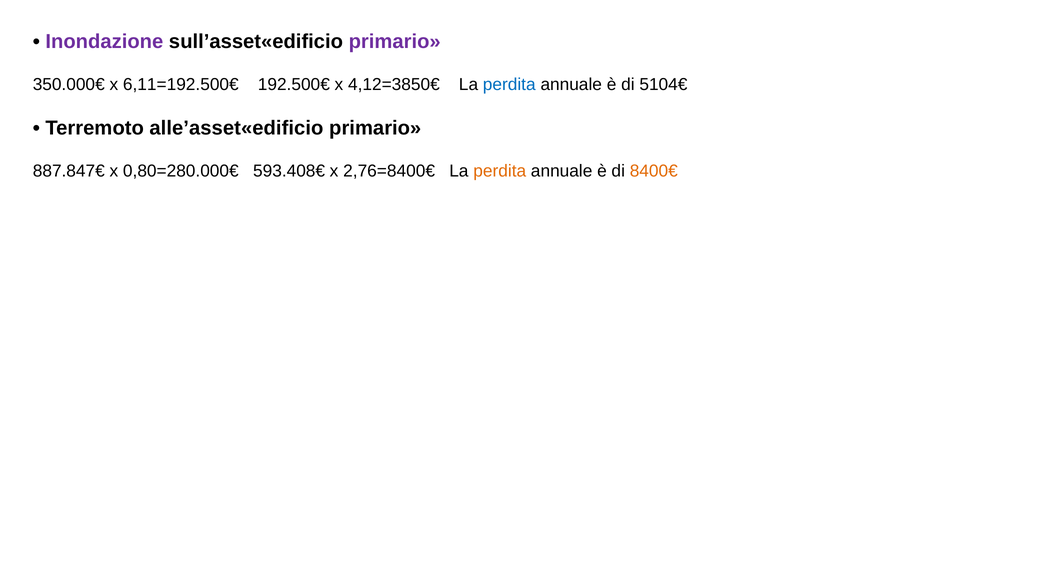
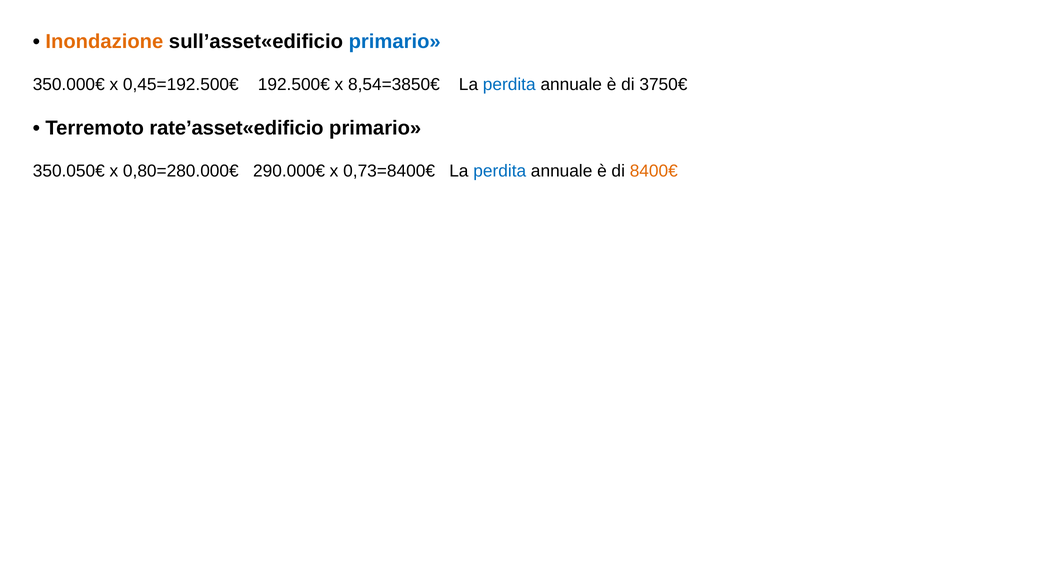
Inondazione colour: purple -> orange
primario at (395, 41) colour: purple -> blue
6,11=192.500€: 6,11=192.500€ -> 0,45=192.500€
4,12=3850€: 4,12=3850€ -> 8,54=3850€
5104€: 5104€ -> 3750€
alle’asset«edificio: alle’asset«edificio -> rate’asset«edificio
887.847€: 887.847€ -> 350.050€
593.408€: 593.408€ -> 290.000€
2,76=8400€: 2,76=8400€ -> 0,73=8400€
perdita at (500, 171) colour: orange -> blue
